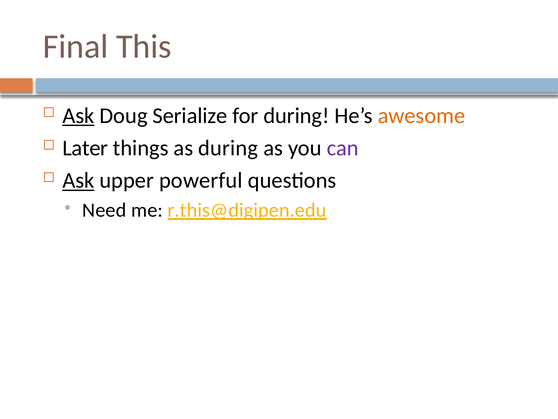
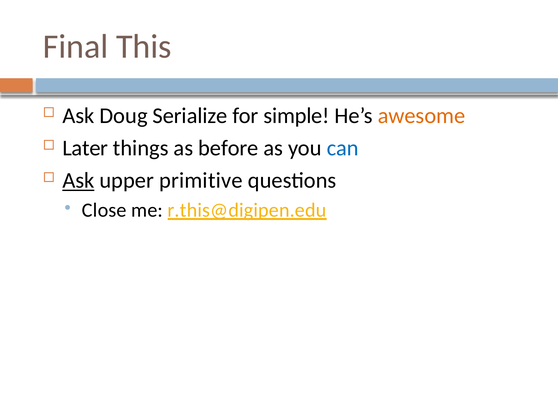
Ask at (78, 115) underline: present -> none
for during: during -> simple
as during: during -> before
can colour: purple -> blue
powerful: powerful -> primitive
Need: Need -> Close
